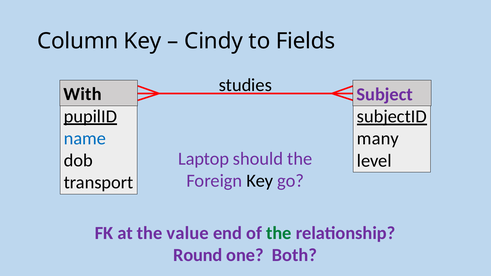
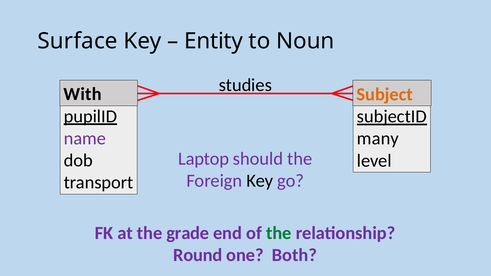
Column: Column -> Surface
Cindy: Cindy -> Entity
Fields: Fields -> Noun
Subject colour: purple -> orange
name colour: blue -> purple
value: value -> grade
